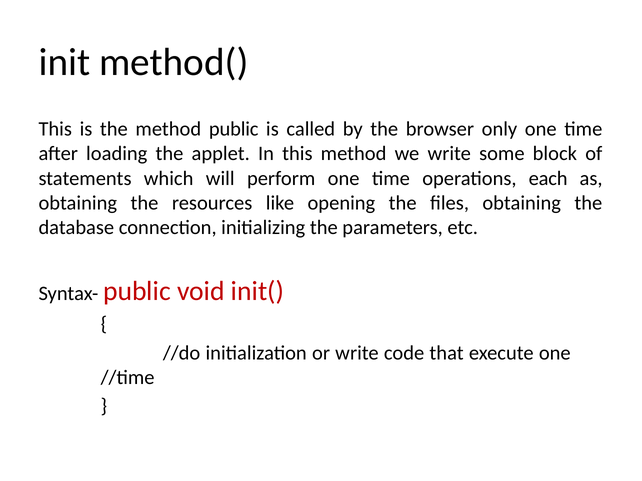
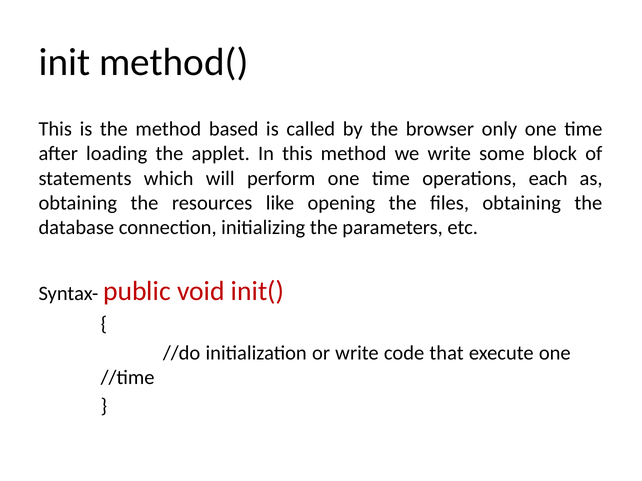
method public: public -> based
